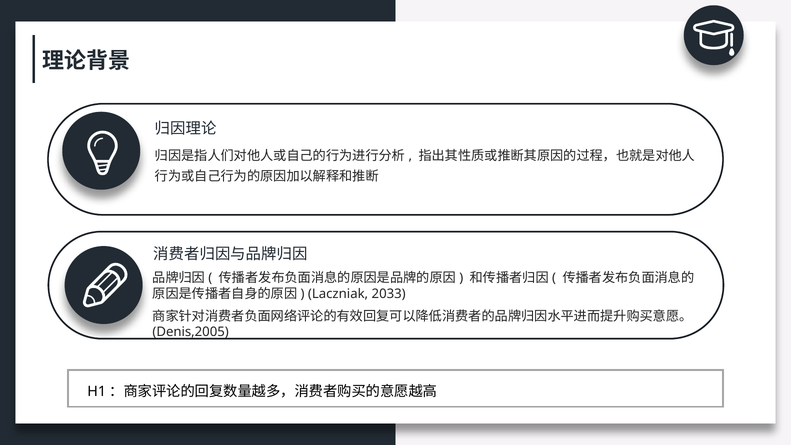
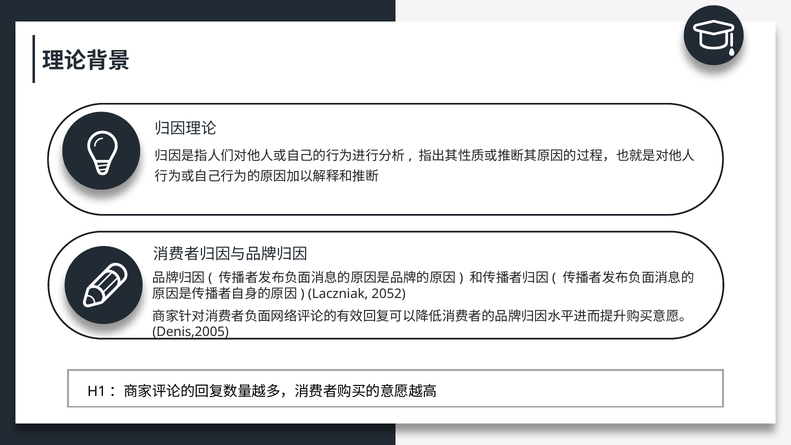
2033: 2033 -> 2052
